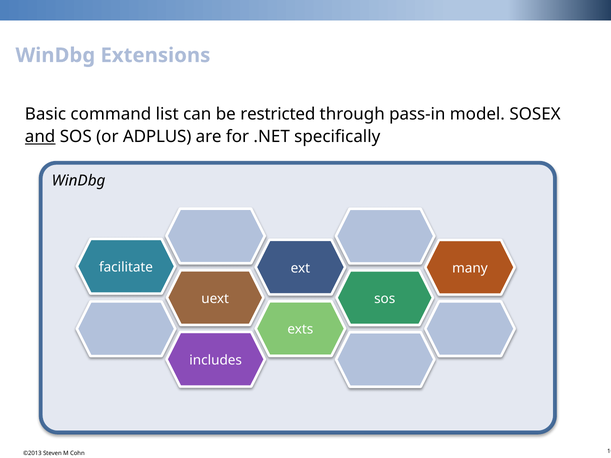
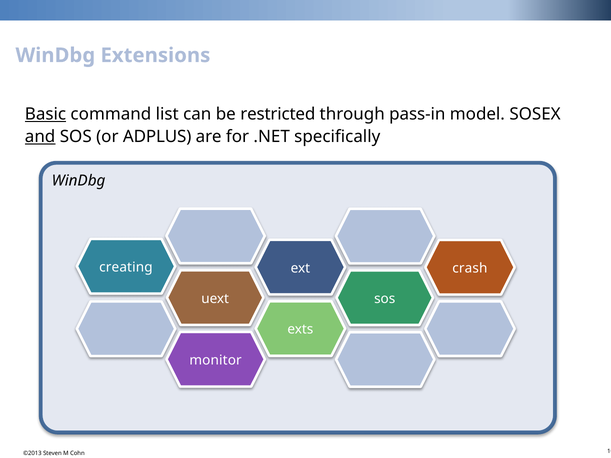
Basic underline: none -> present
facilitate: facilitate -> creating
many: many -> crash
includes: includes -> monitor
